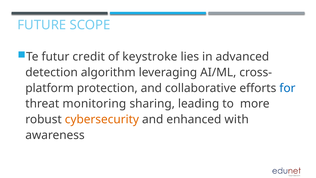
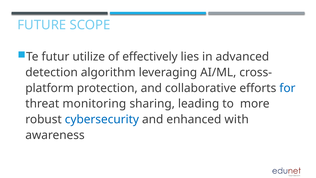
credit: credit -> utilize
keystroke: keystroke -> effectively
cybersecurity colour: orange -> blue
